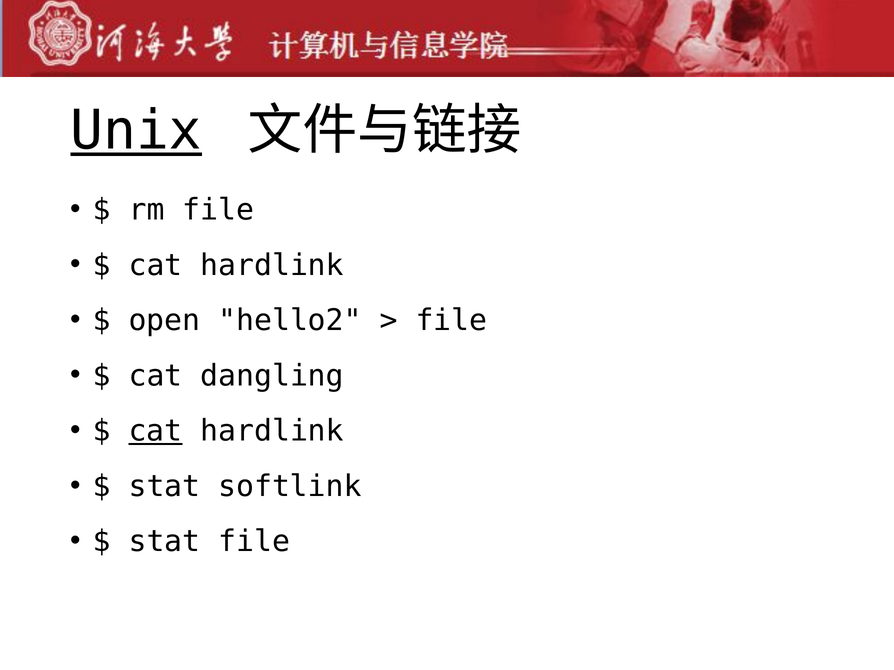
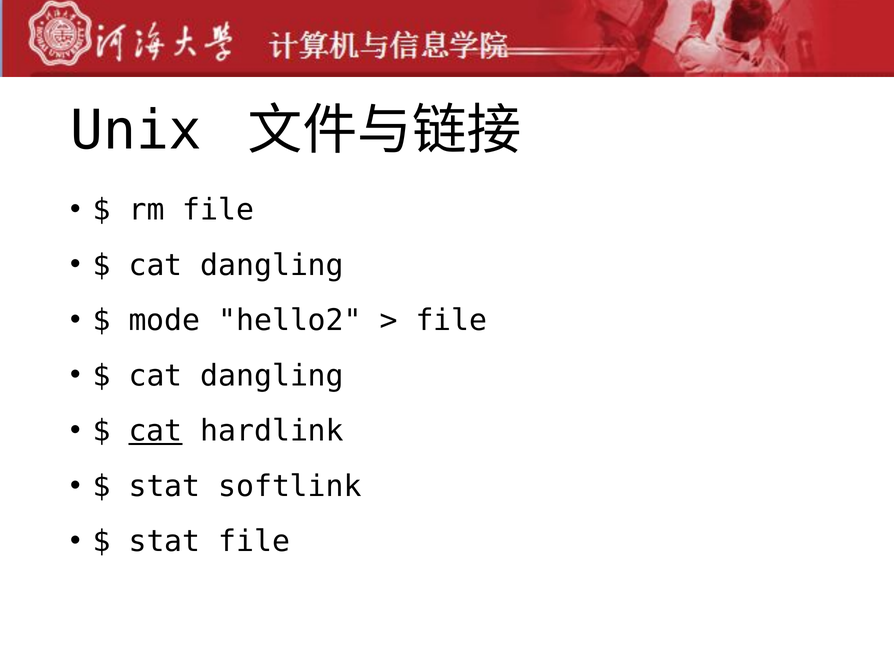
Unix underline: present -> none
hardlink at (272, 265): hardlink -> dangling
open: open -> mode
